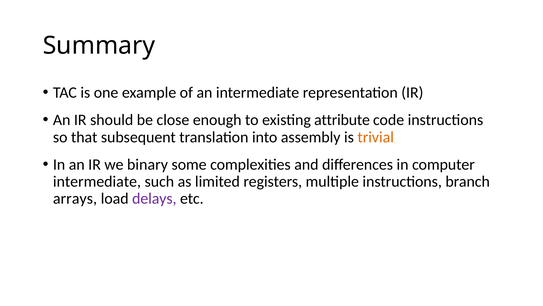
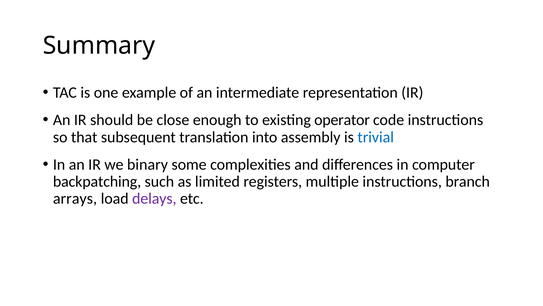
attribute: attribute -> operator
trivial colour: orange -> blue
intermediate at (97, 181): intermediate -> backpatching
